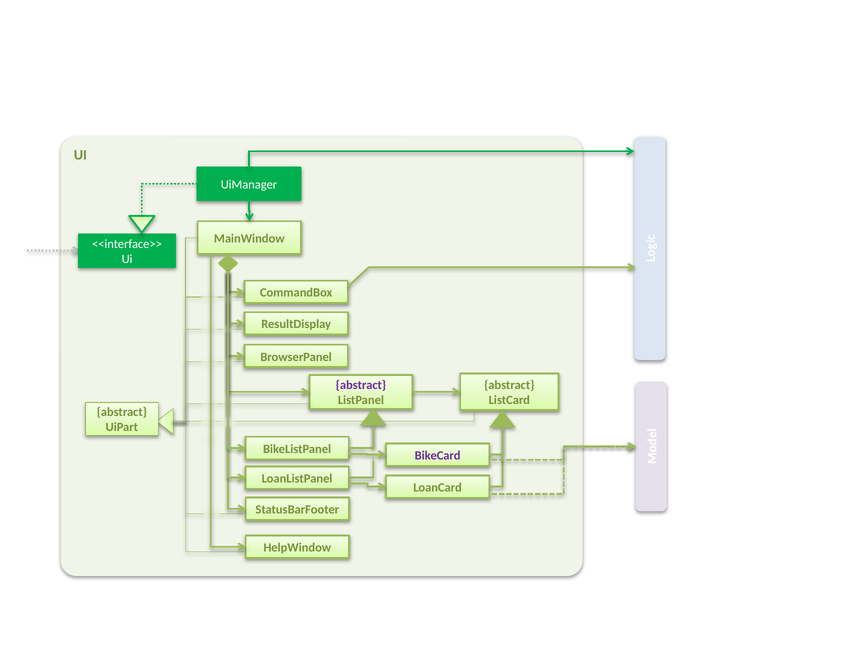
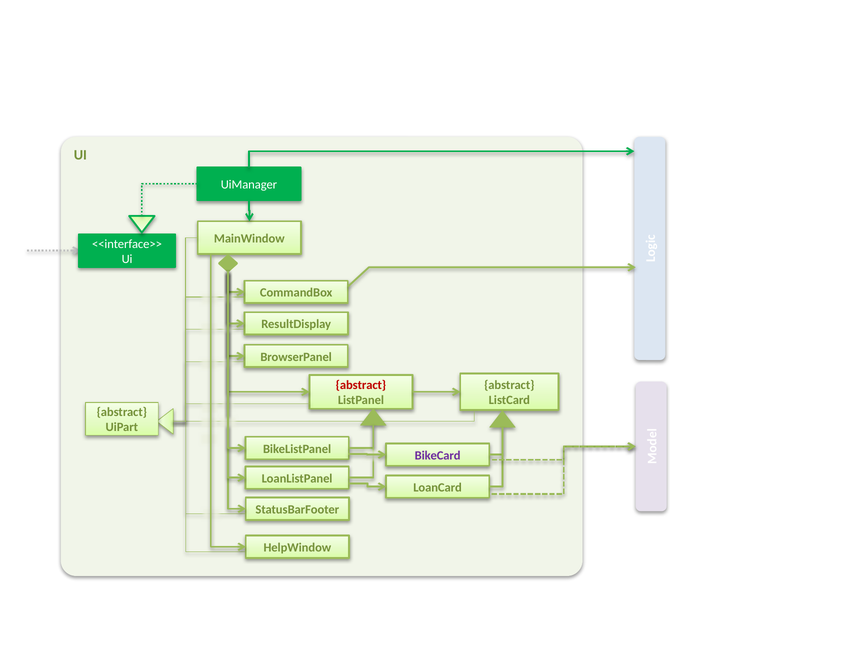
abstract at (361, 385) colour: purple -> red
